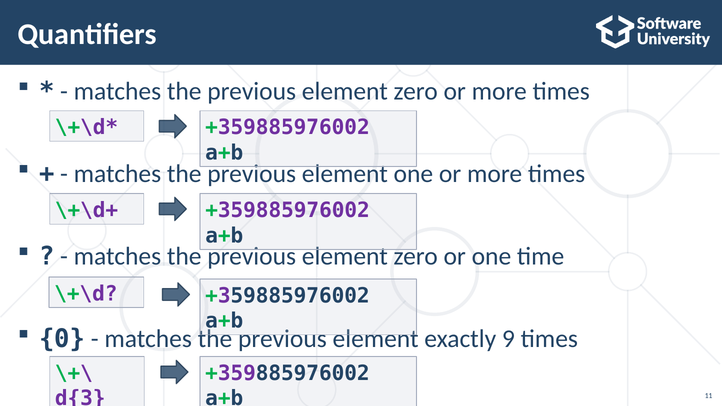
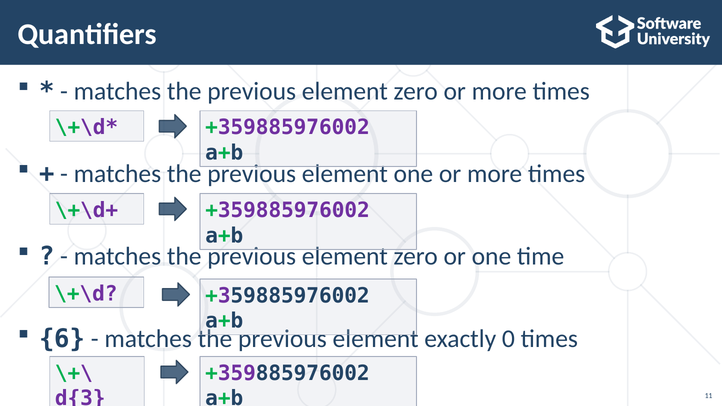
0: 0 -> 6
9: 9 -> 0
